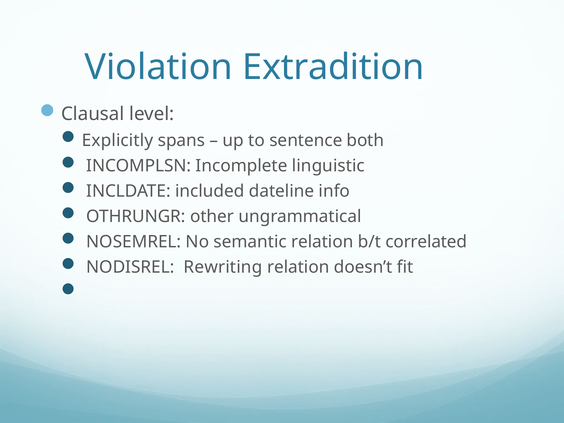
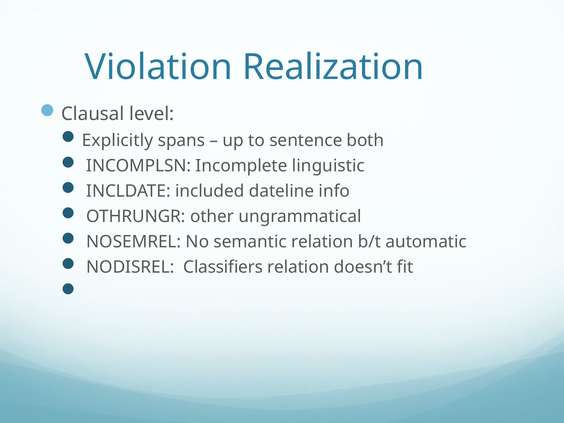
Extradition: Extradition -> Realization
correlated: correlated -> automatic
Rewriting: Rewriting -> Classifiers
